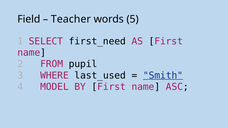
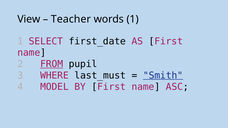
Field: Field -> View
words 5: 5 -> 1
first_need: first_need -> first_date
FROM underline: none -> present
last_used: last_used -> last_must
